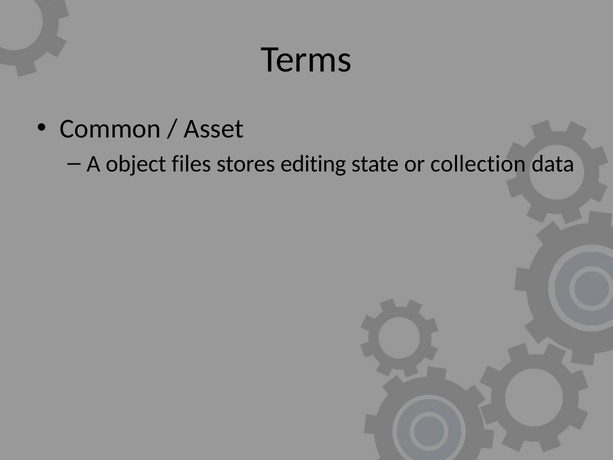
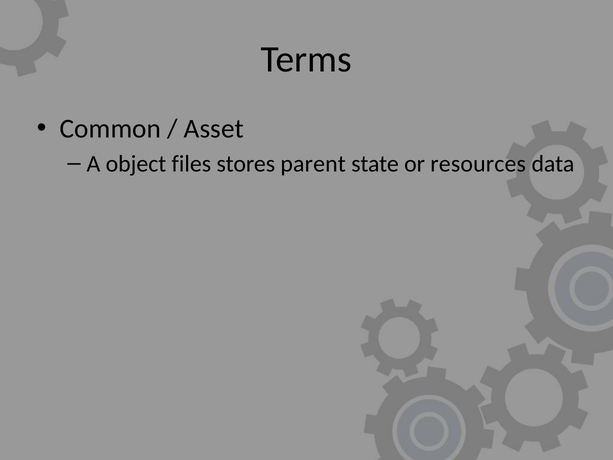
editing: editing -> parent
collection: collection -> resources
